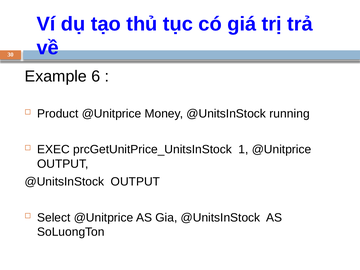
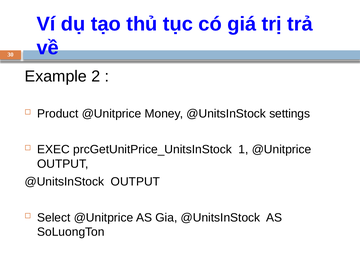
6: 6 -> 2
running: running -> settings
